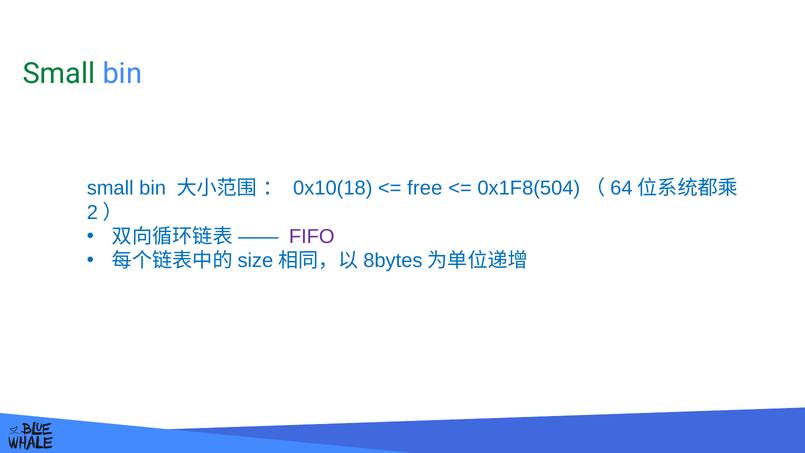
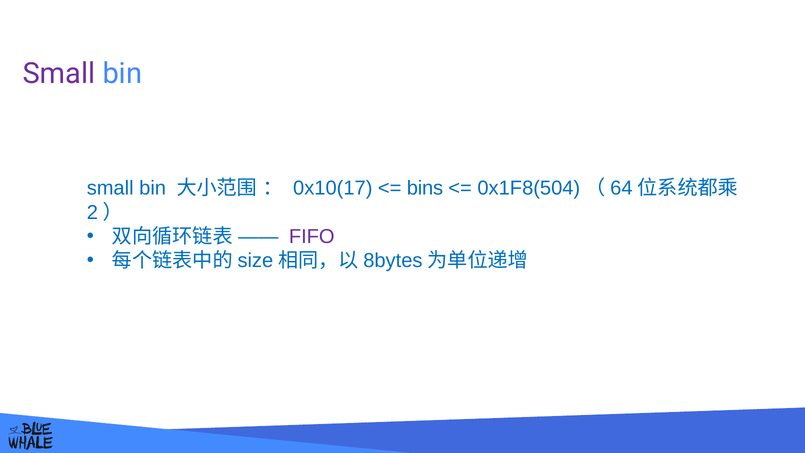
Small at (59, 74) colour: green -> purple
0x10(18: 0x10(18 -> 0x10(17
free: free -> bins
